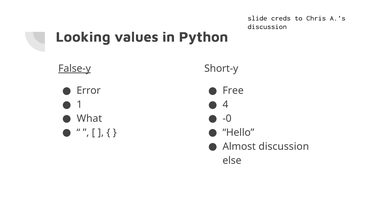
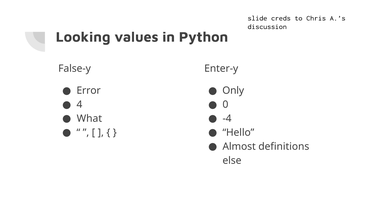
False-y underline: present -> none
Short-y: Short-y -> Enter-y
Free: Free -> Only
1: 1 -> 4
4: 4 -> 0
-0: -0 -> -4
Almost discussion: discussion -> definitions
